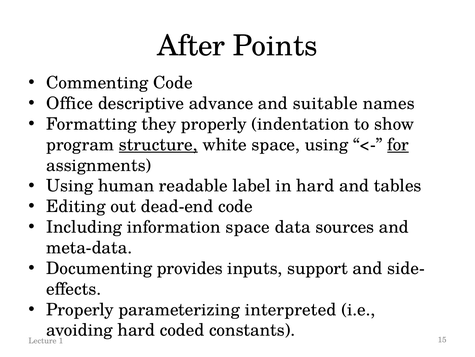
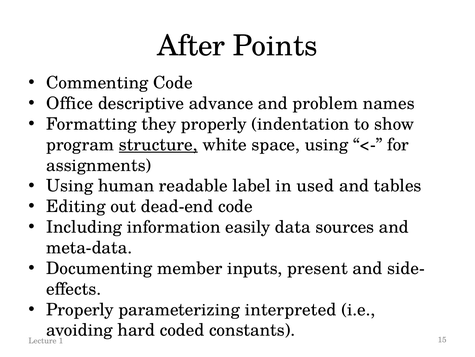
suitable: suitable -> problem
for underline: present -> none
in hard: hard -> used
information space: space -> easily
provides: provides -> member
support: support -> present
